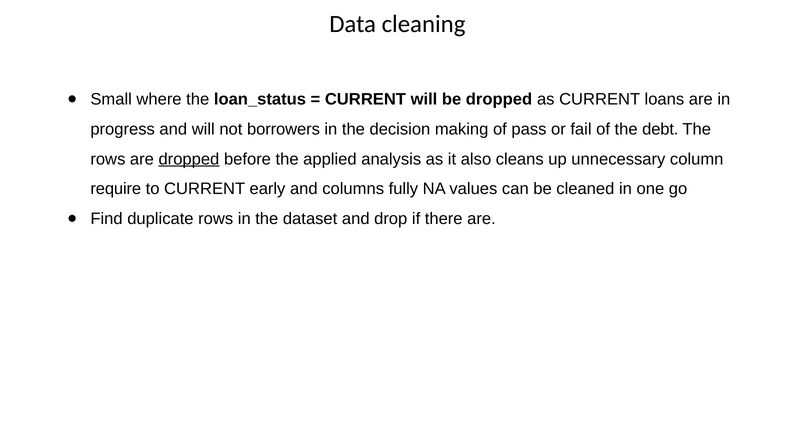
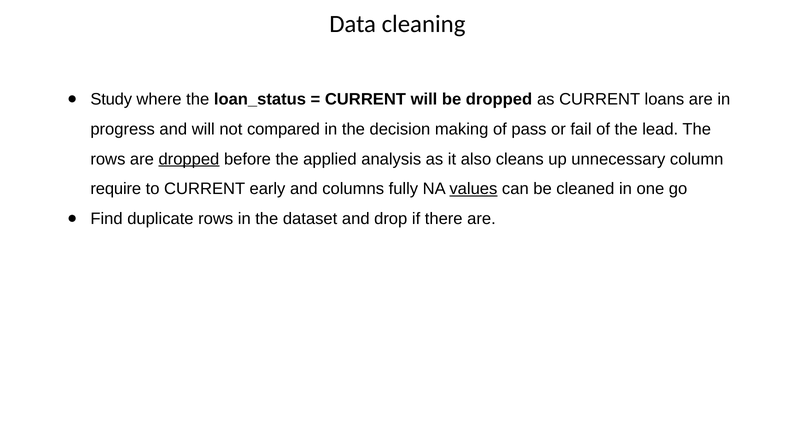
Small: Small -> Study
borrowers: borrowers -> compared
debt: debt -> lead
values underline: none -> present
